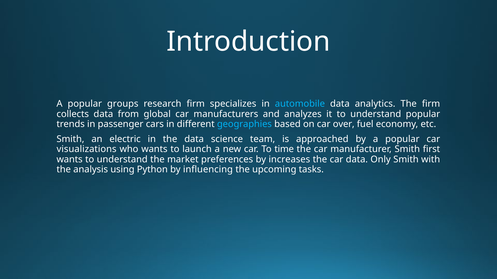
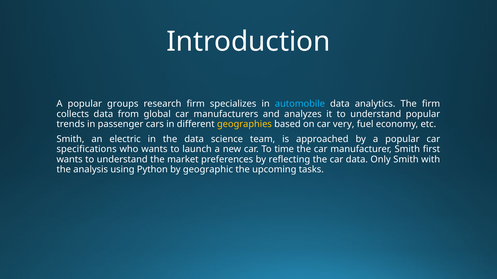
geographies colour: light blue -> yellow
over: over -> very
visualizations: visualizations -> specifications
increases: increases -> reflecting
influencing: influencing -> geographic
